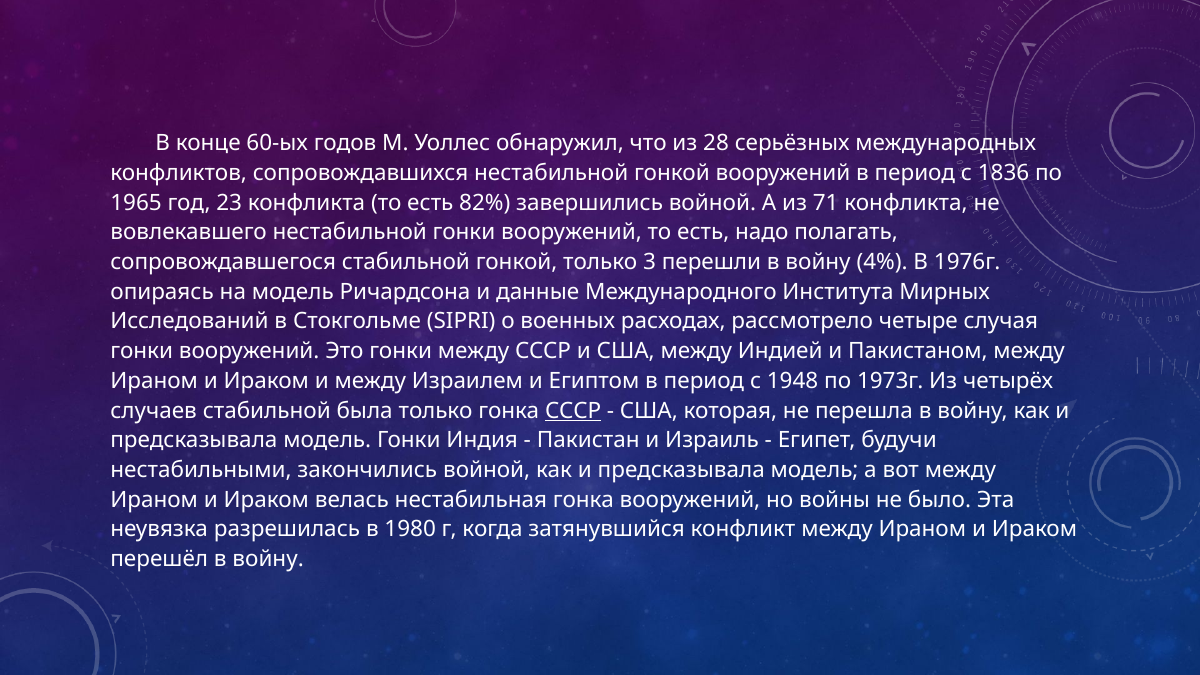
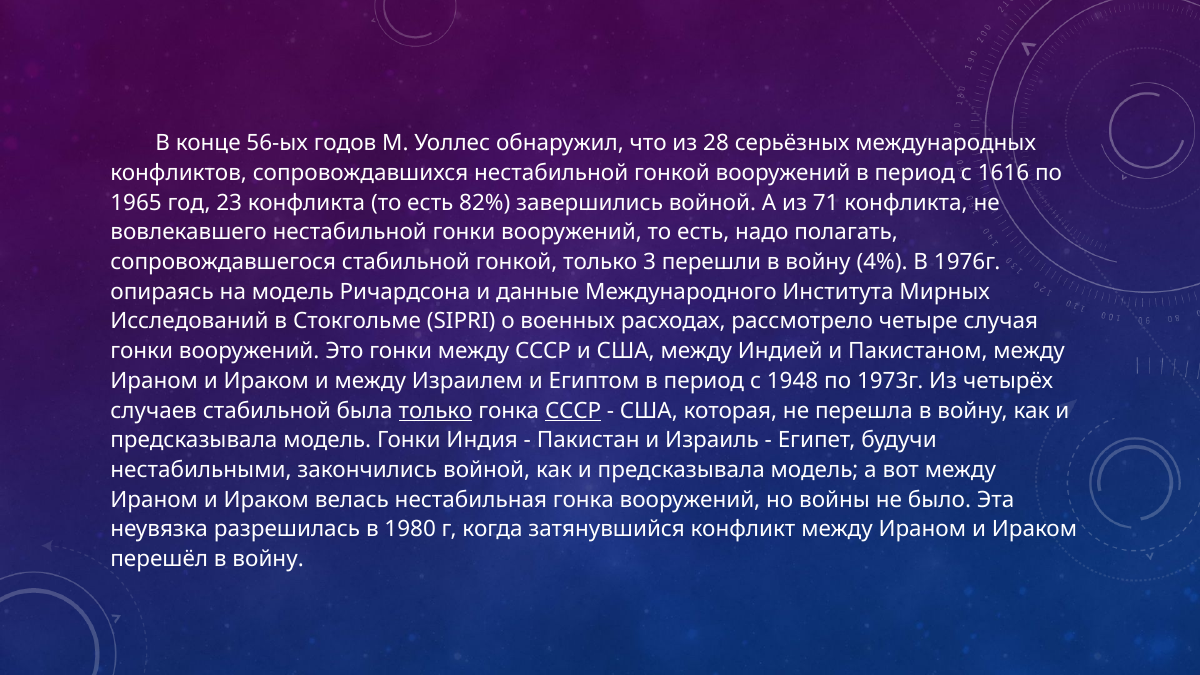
60-ых: 60-ых -> 56-ых
1836: 1836 -> 1616
только at (436, 411) underline: none -> present
